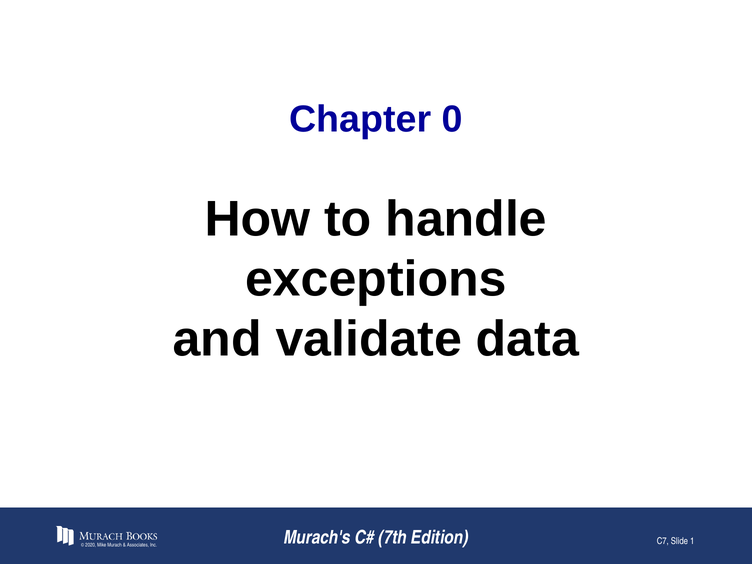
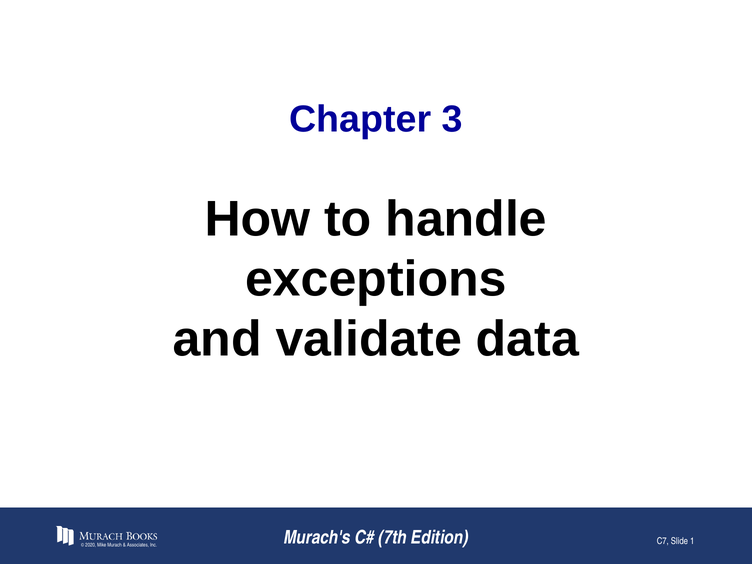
0: 0 -> 3
